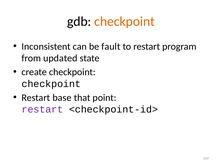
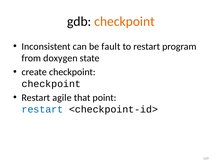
updated: updated -> doxygen
base: base -> agile
restart at (42, 110) colour: purple -> blue
